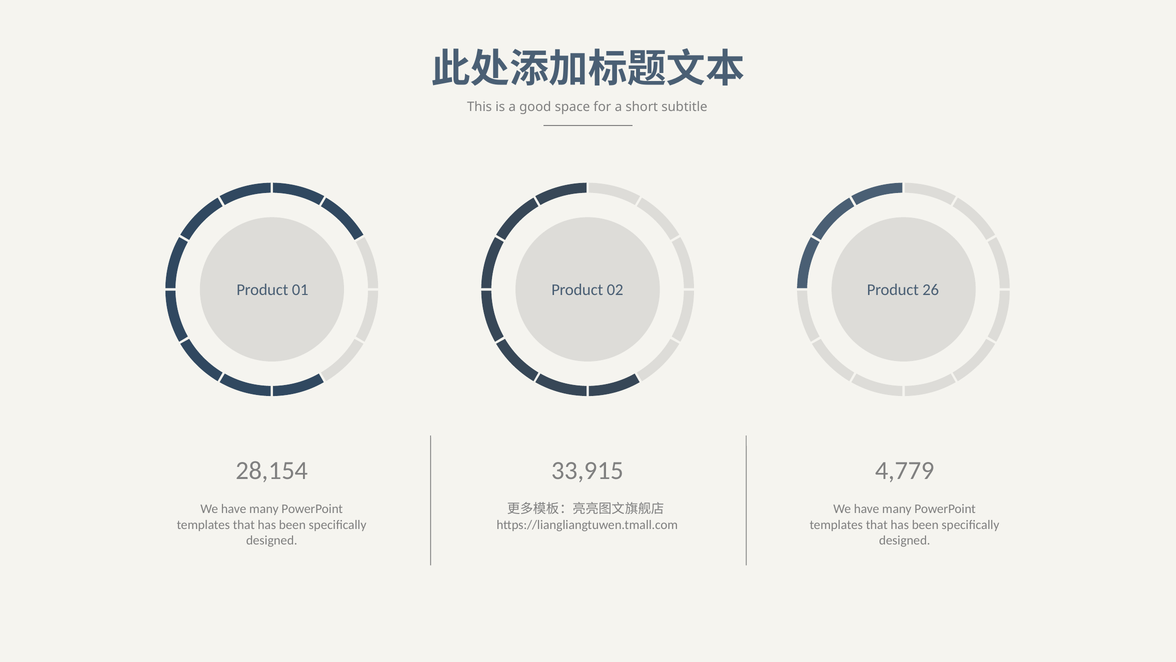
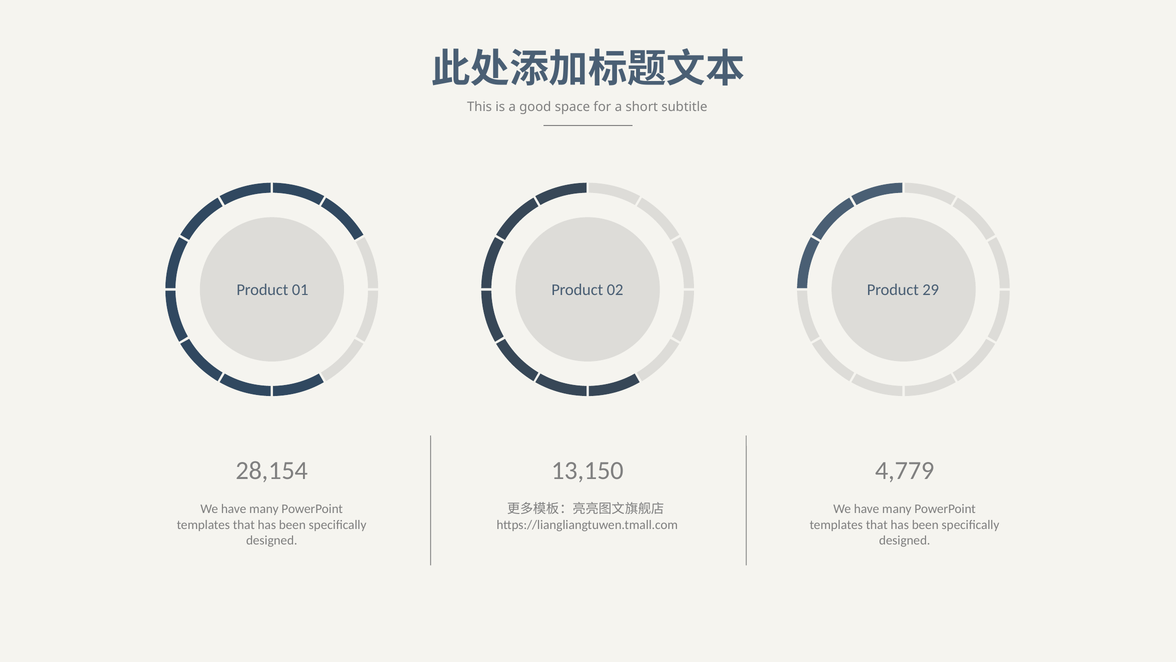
26: 26 -> 29
33,915: 33,915 -> 13,150
